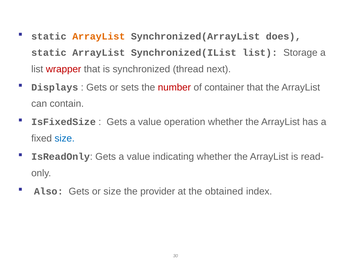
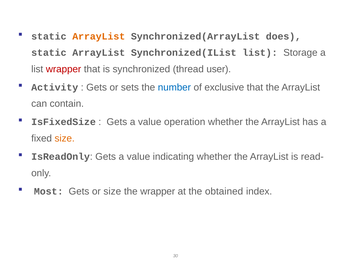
next: next -> user
Displays: Displays -> Activity
number colour: red -> blue
container: container -> exclusive
size at (65, 139) colour: blue -> orange
Also: Also -> Most
the provider: provider -> wrapper
